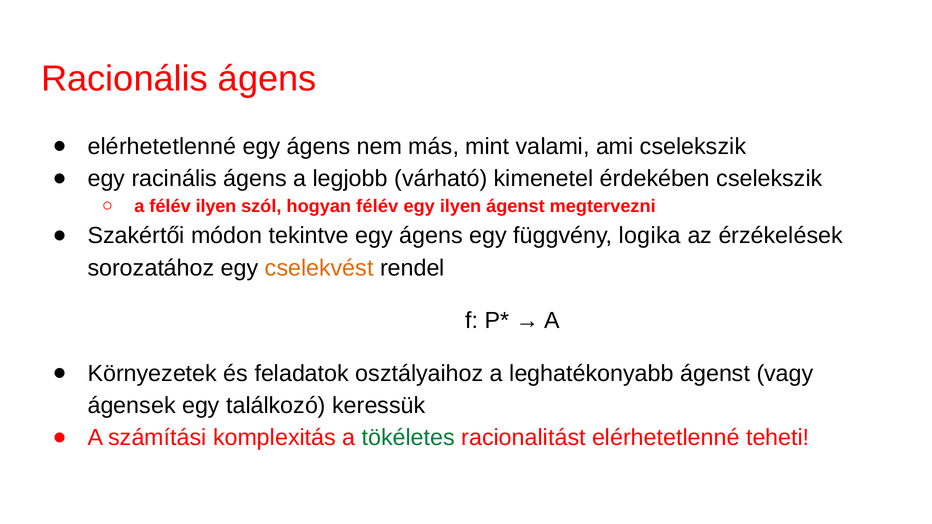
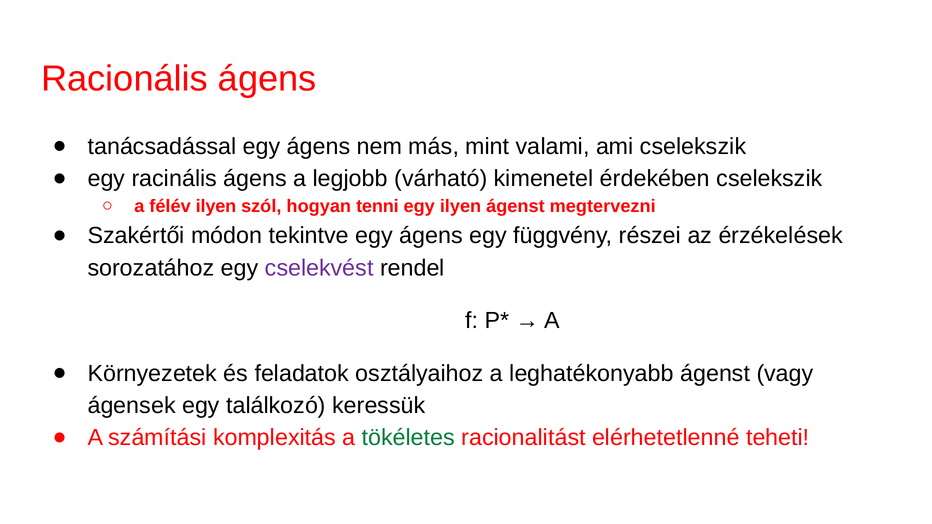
elérhetetlenné at (162, 147): elérhetetlenné -> tanácsadással
hogyan félév: félév -> tenni
logika: logika -> részei
cselekvést colour: orange -> purple
